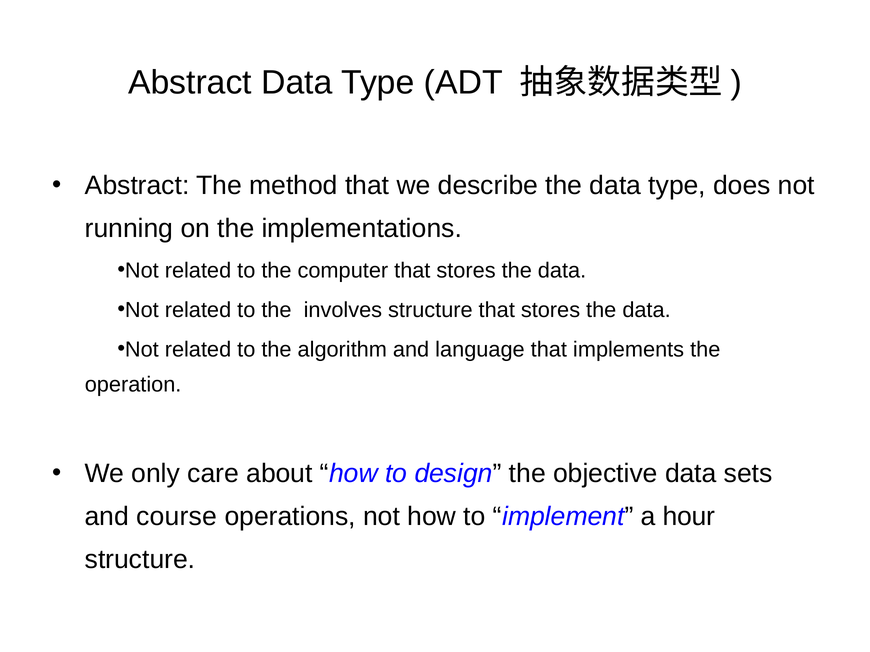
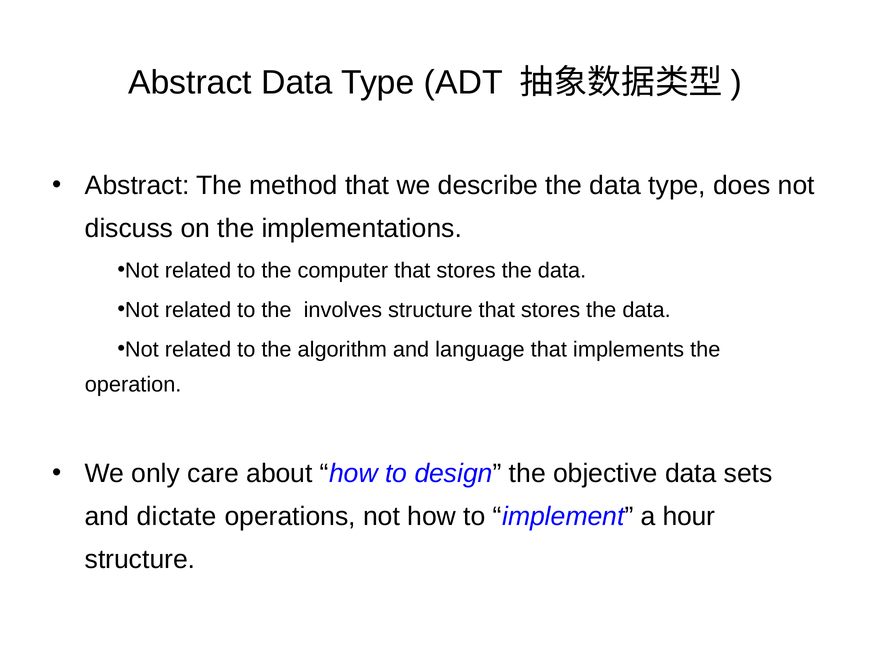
running: running -> discuss
course: course -> dictate
